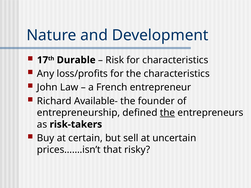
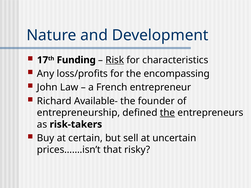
Durable: Durable -> Funding
Risk underline: none -> present
the characteristics: characteristics -> encompassing
